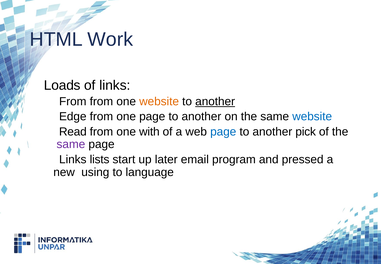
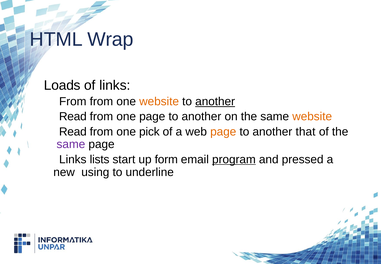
Work: Work -> Wrap
Edge at (73, 116): Edge -> Read
website at (312, 116) colour: blue -> orange
with: with -> pick
page at (223, 132) colour: blue -> orange
pick: pick -> that
later: later -> form
program underline: none -> present
language: language -> underline
